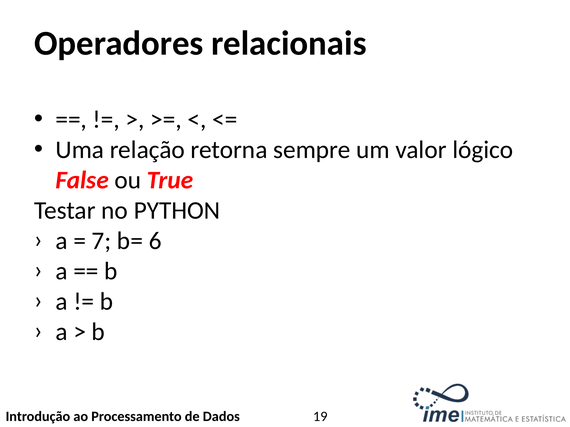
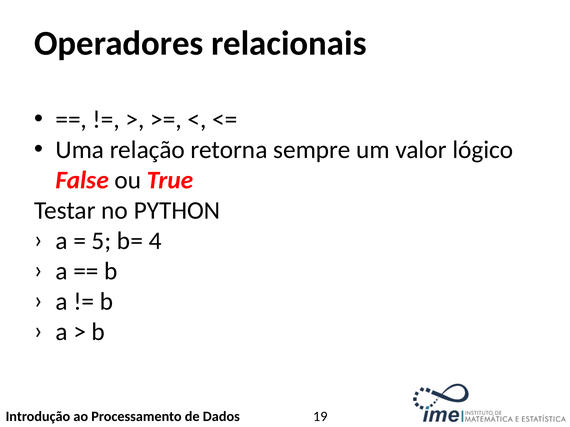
7: 7 -> 5
6: 6 -> 4
